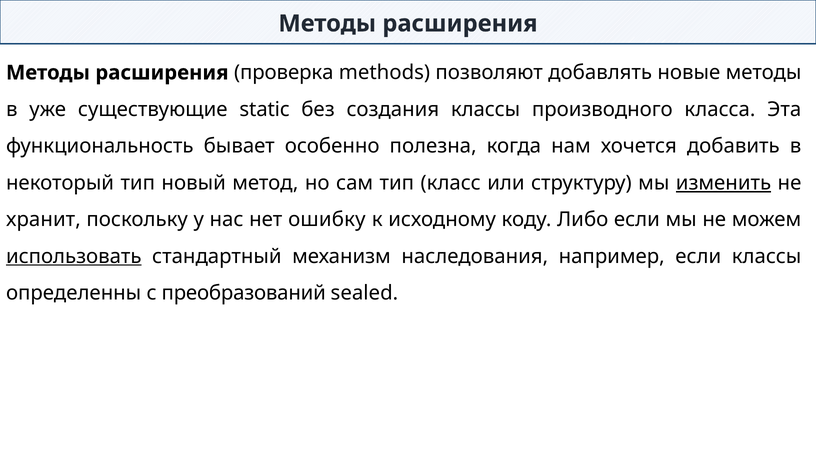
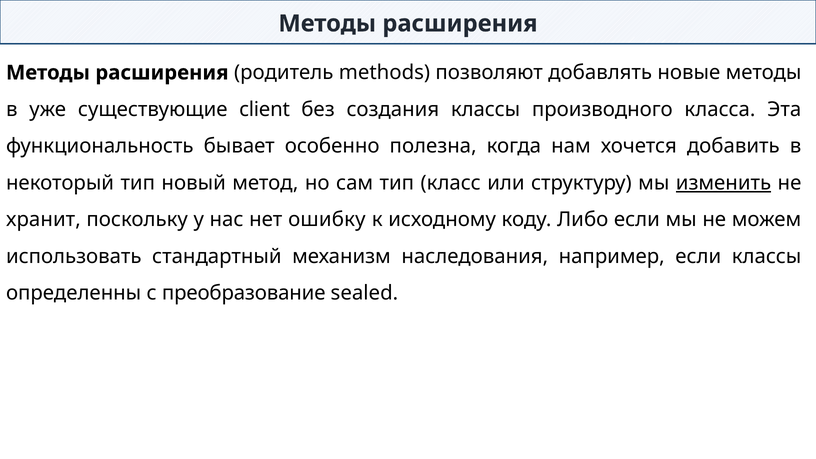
проверка: проверка -> родитель
static: static -> client
использовать underline: present -> none
преобразований: преобразований -> преобразование
